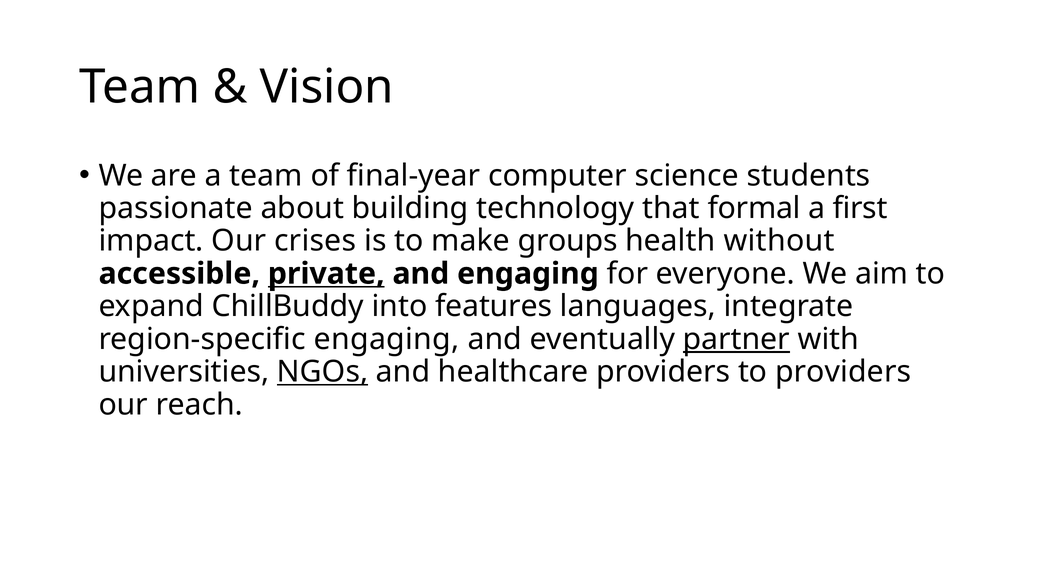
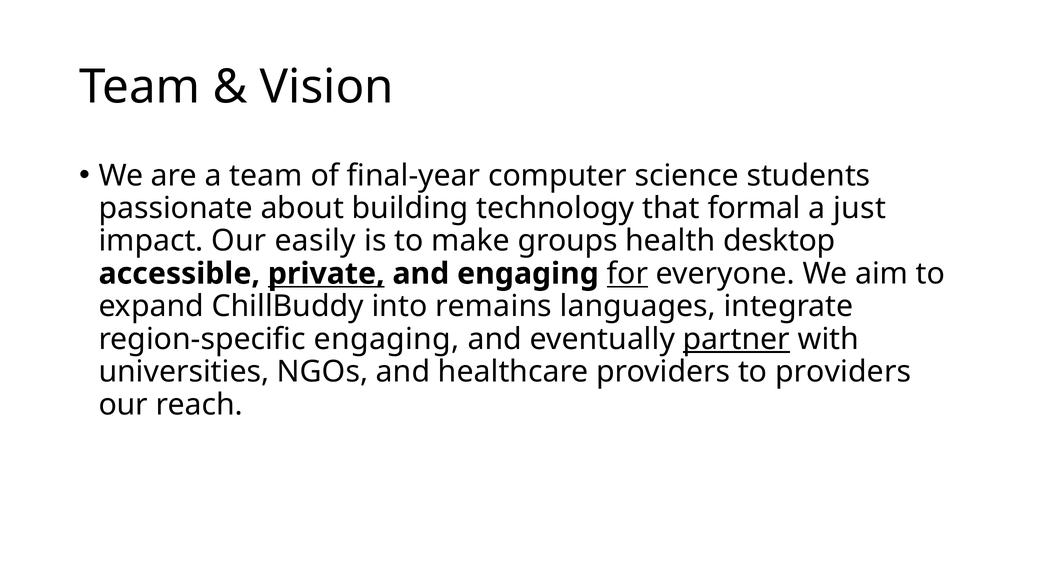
first: first -> just
crises: crises -> easily
without: without -> desktop
for underline: none -> present
features: features -> remains
NGOs underline: present -> none
